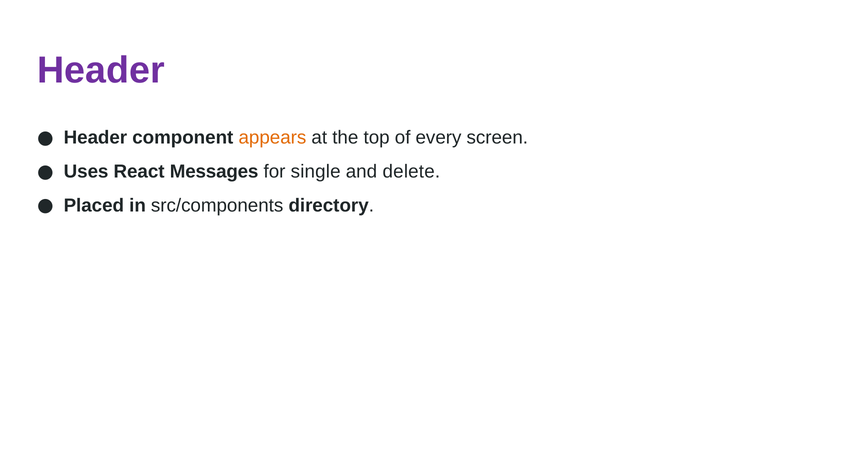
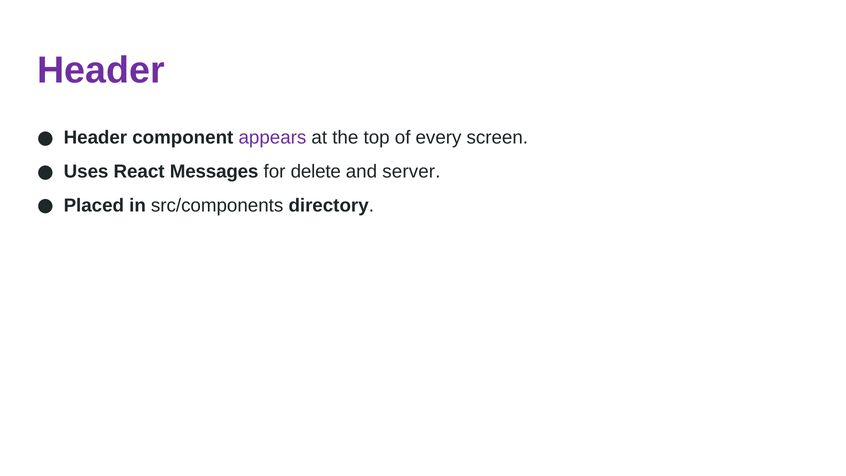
appears colour: orange -> purple
single: single -> delete
delete: delete -> server
